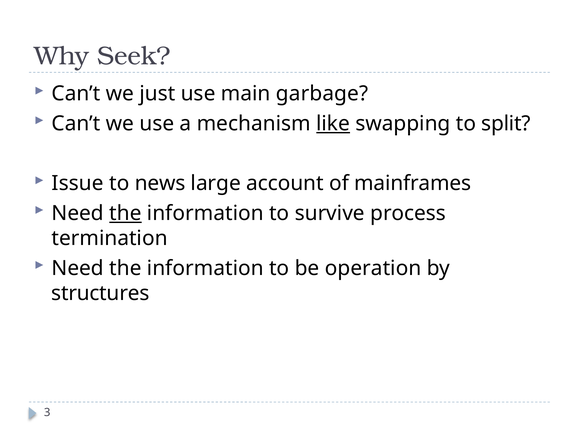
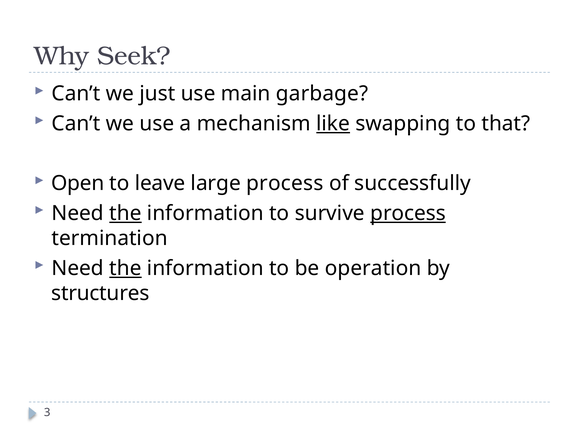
split: split -> that
Issue: Issue -> Open
news: news -> leave
large account: account -> process
mainframes: mainframes -> successfully
process at (408, 213) underline: none -> present
the at (125, 268) underline: none -> present
